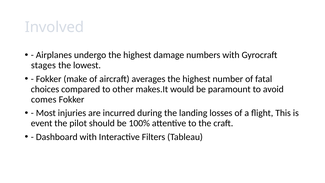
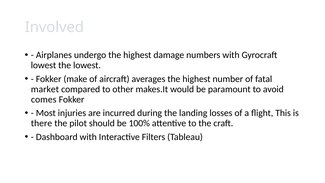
stages at (43, 65): stages -> lowest
choices: choices -> market
event: event -> there
